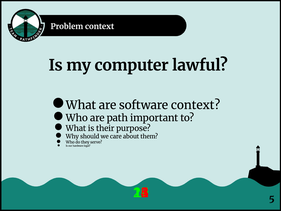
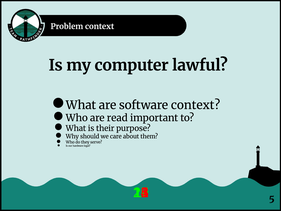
path: path -> read
